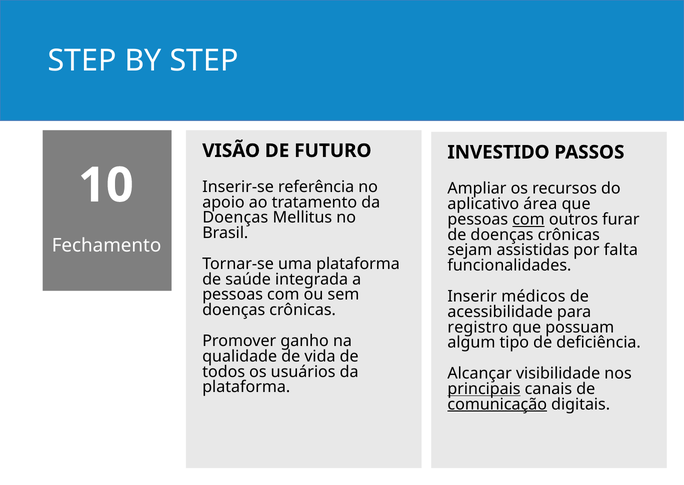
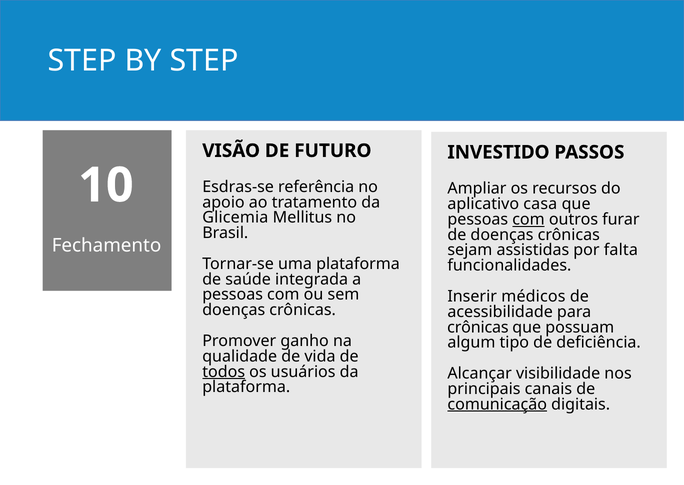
Inserir-se: Inserir-se -> Esdras-se
área: área -> casa
Doenças at (235, 218): Doenças -> Glicemia
registro at (478, 327): registro -> crônicas
todos underline: none -> present
principais underline: present -> none
